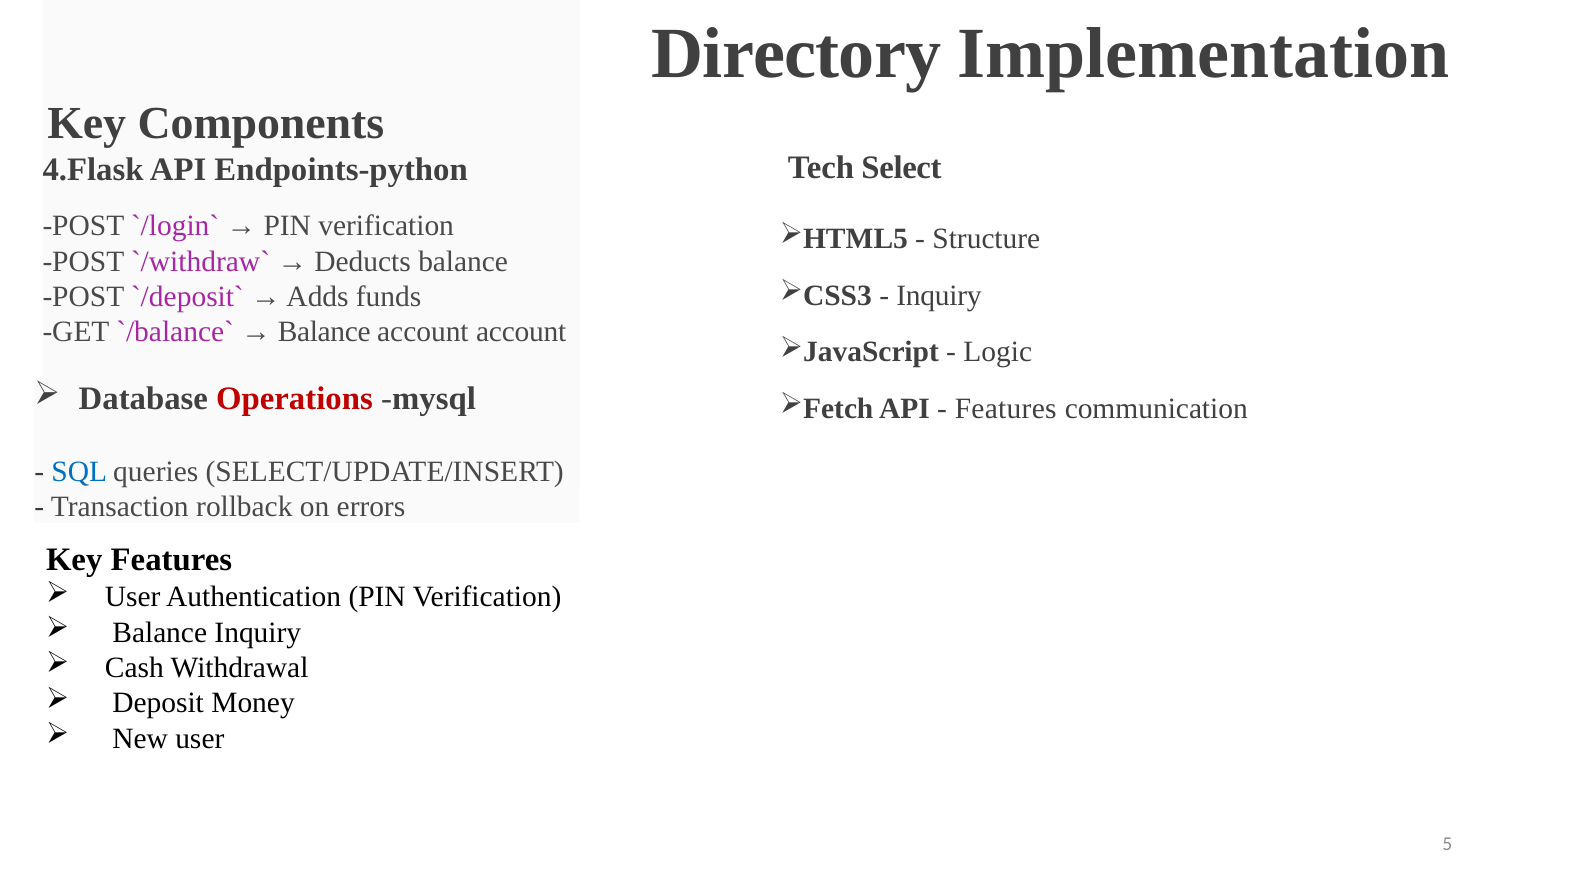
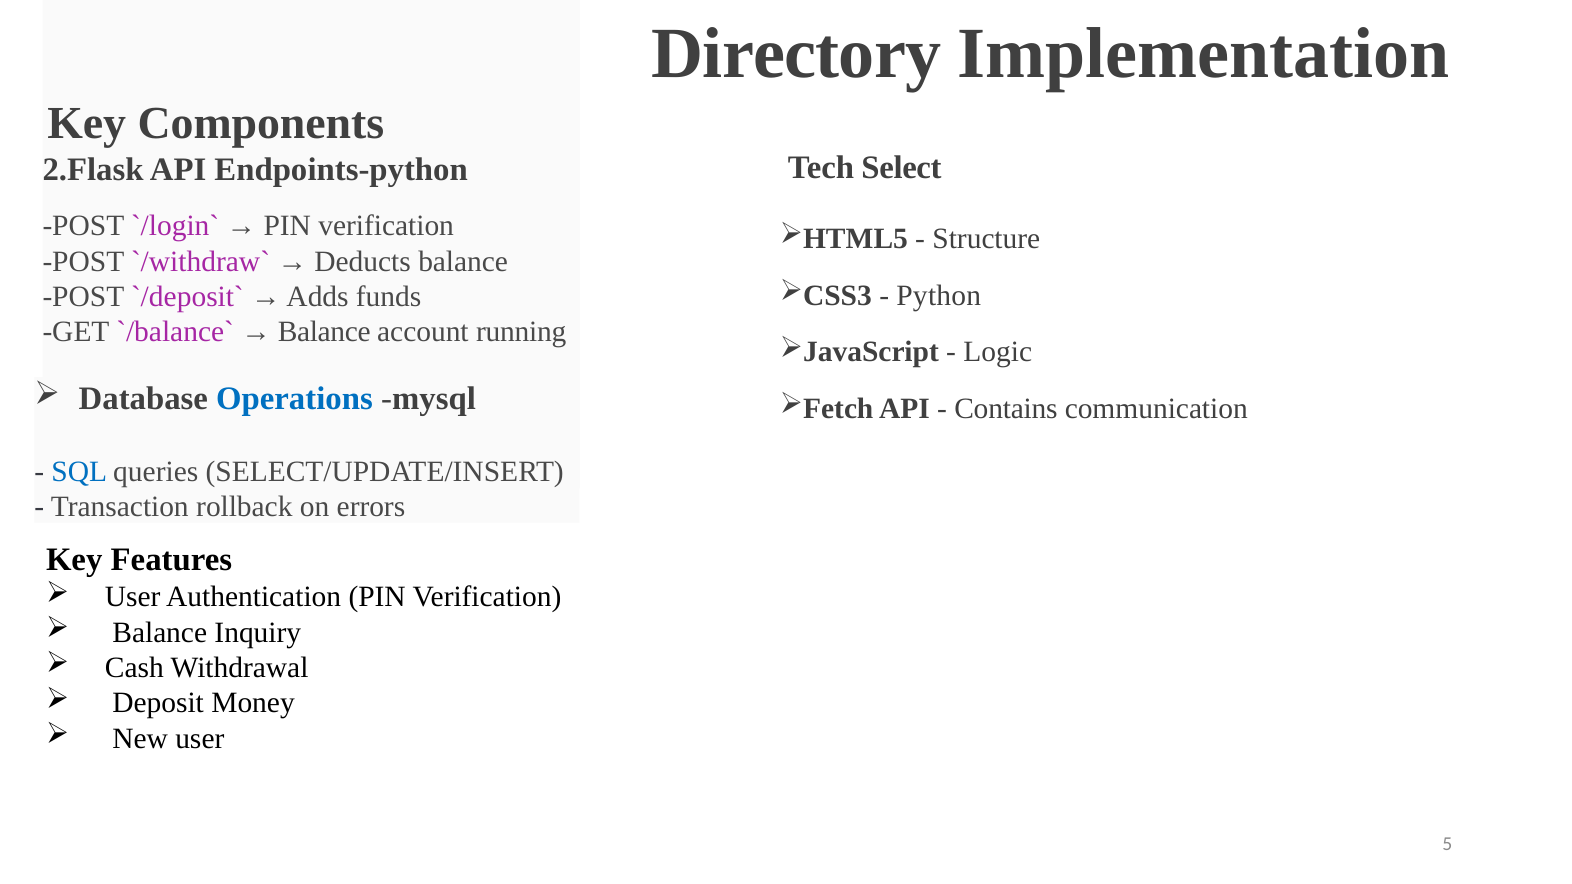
4.Flask: 4.Flask -> 2.Flask
Inquiry at (939, 295): Inquiry -> Python
account account: account -> running
Operations colour: red -> blue
Features at (1006, 409): Features -> Contains
